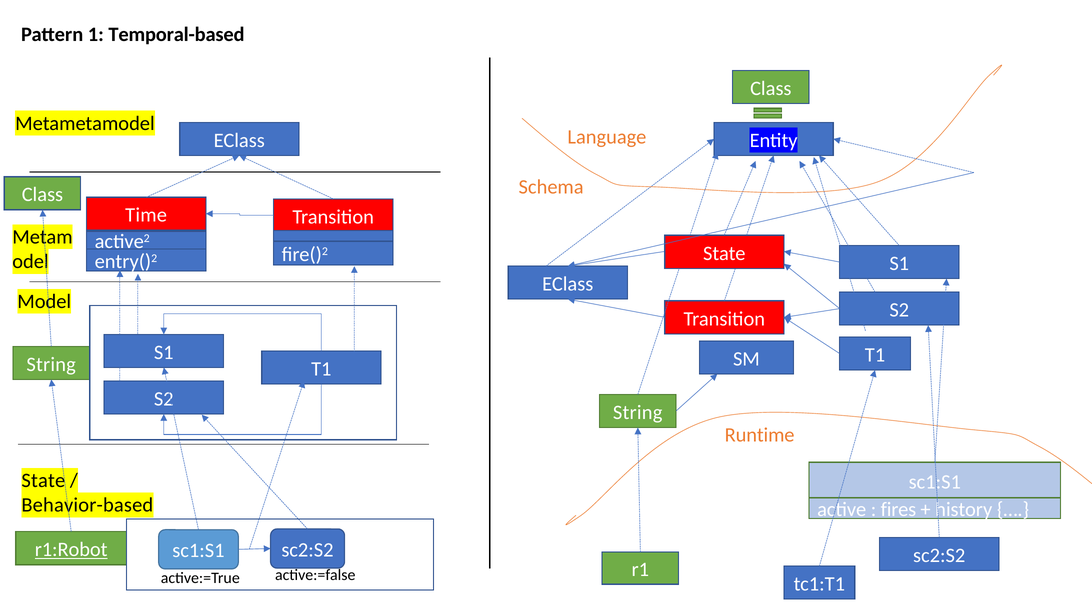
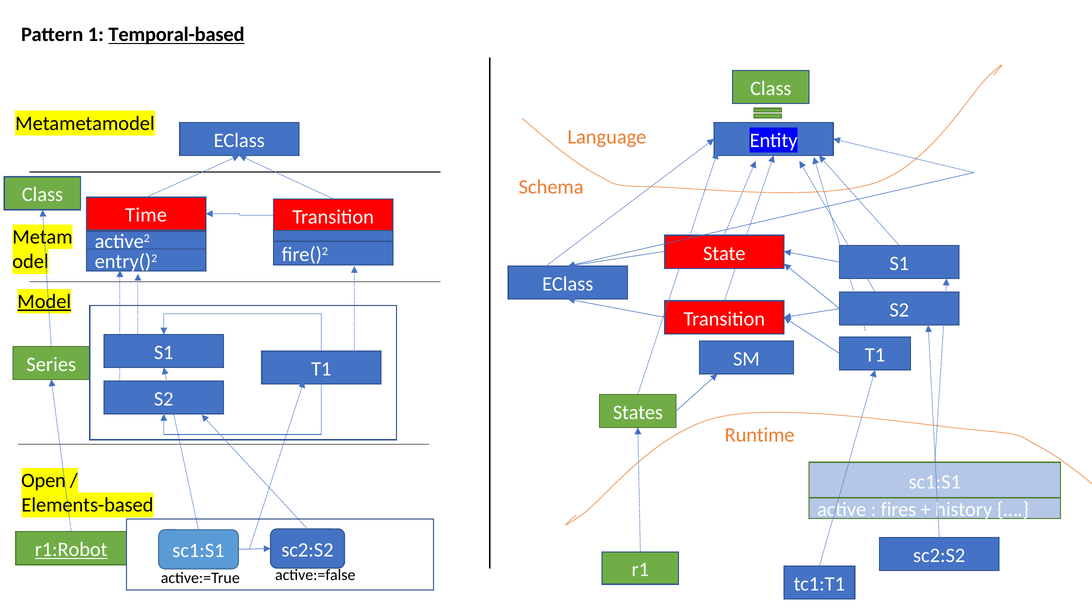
Temporal-based underline: none -> present
Model underline: none -> present
String at (51, 364): String -> Series
String at (638, 413): String -> States
State at (43, 481): State -> Open
Behavior-based: Behavior-based -> Elements-based
